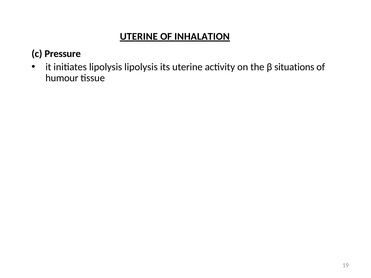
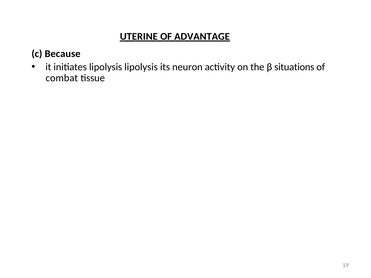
INHALATION: INHALATION -> ADVANTAGE
Pressure: Pressure -> Because
its uterine: uterine -> neuron
humour: humour -> combat
